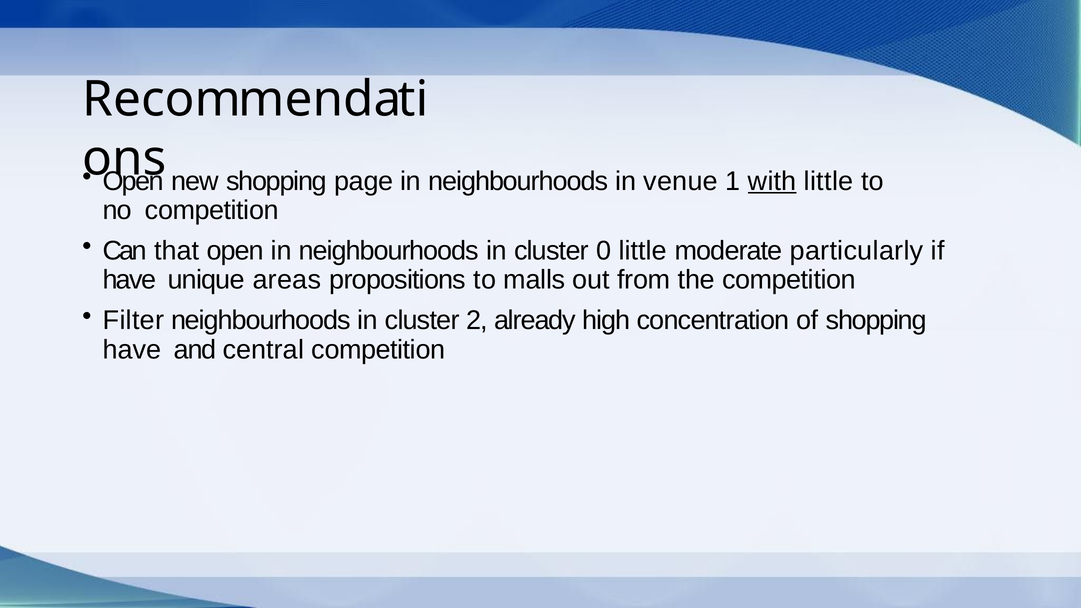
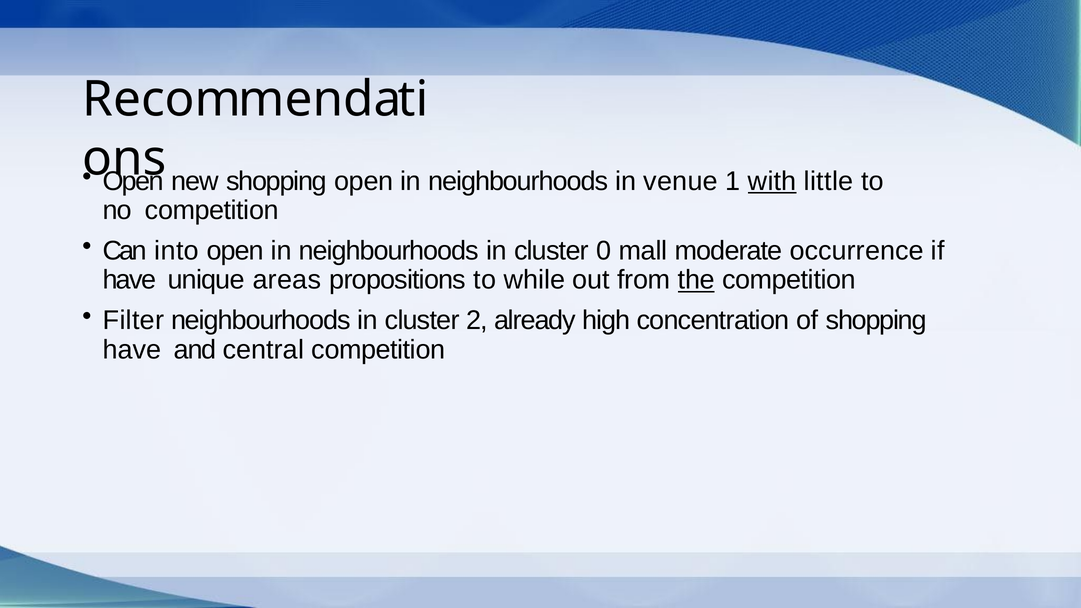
shopping page: page -> open
that: that -> into
0 little: little -> mall
particularly: particularly -> occurrence
malls: malls -> while
the underline: none -> present
